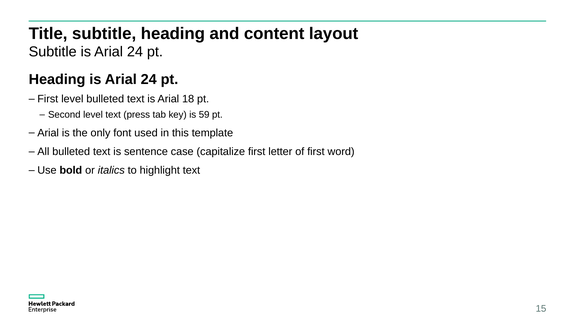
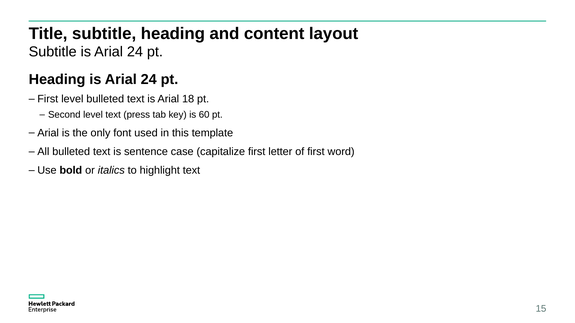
59: 59 -> 60
